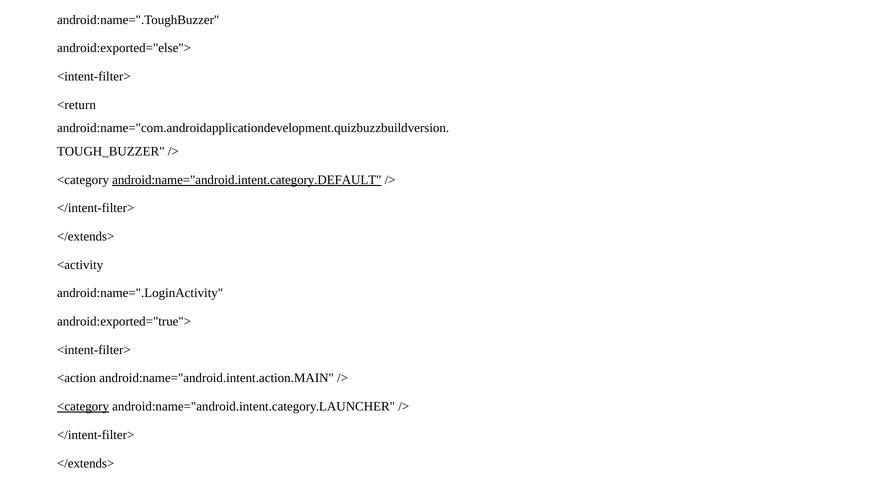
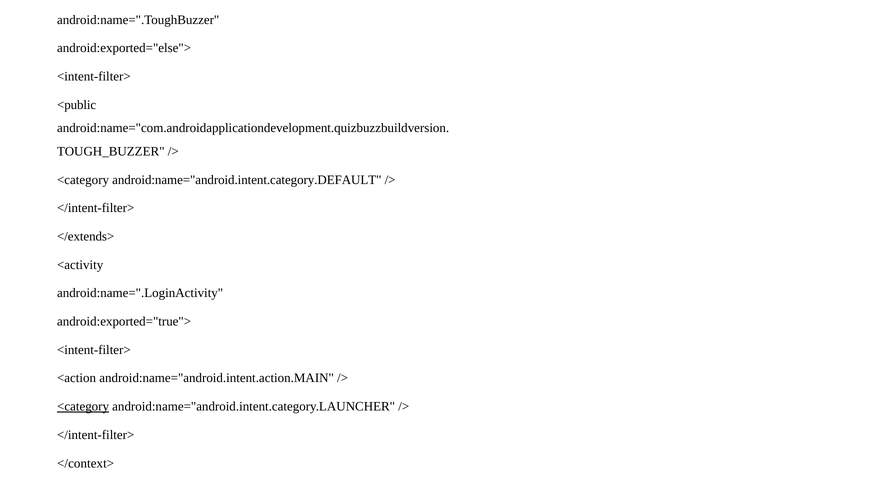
<return: <return -> <public
android:name="android.intent.category.DEFAULT underline: present -> none
</extends> at (86, 463): </extends> -> </context>
